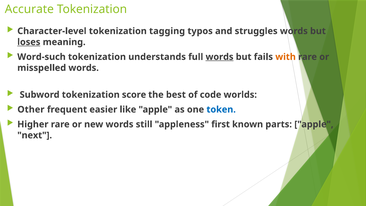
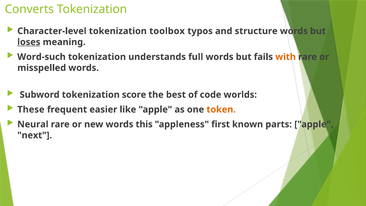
Accurate: Accurate -> Converts
tagging: tagging -> toolbox
struggles: struggles -> structure
words at (220, 57) underline: present -> none
Other: Other -> These
token colour: blue -> orange
Higher: Higher -> Neural
still: still -> this
